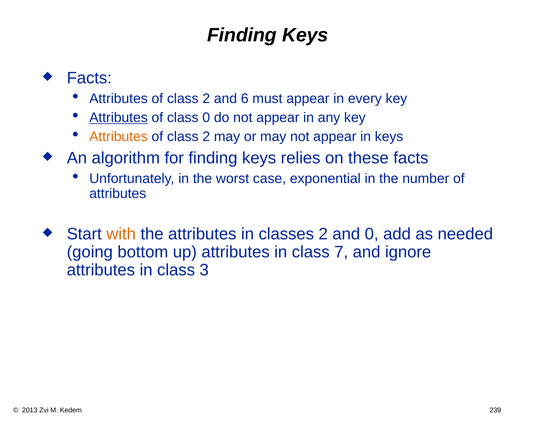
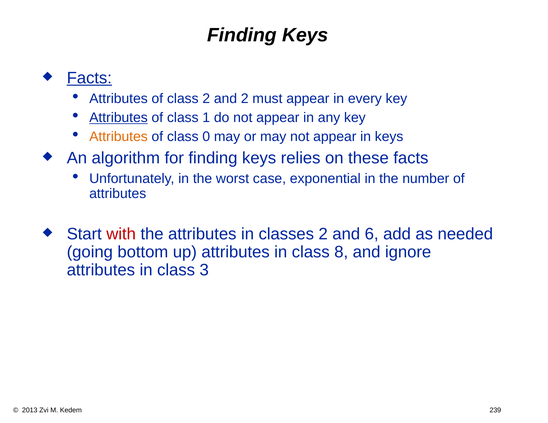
Facts at (89, 78) underline: none -> present
and 6: 6 -> 2
class 0: 0 -> 1
2 at (206, 137): 2 -> 0
with colour: orange -> red
and 0: 0 -> 6
7: 7 -> 8
